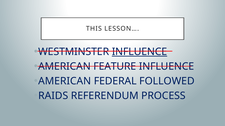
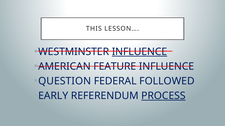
AMERICAN at (65, 81): AMERICAN -> QUESTION
RAIDS: RAIDS -> EARLY
PROCESS underline: none -> present
